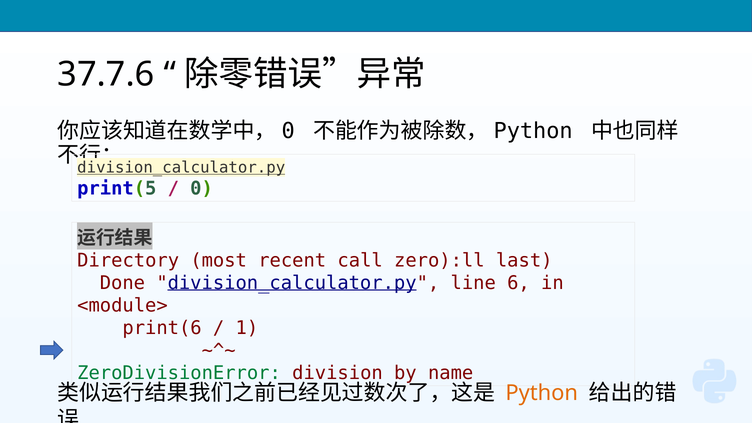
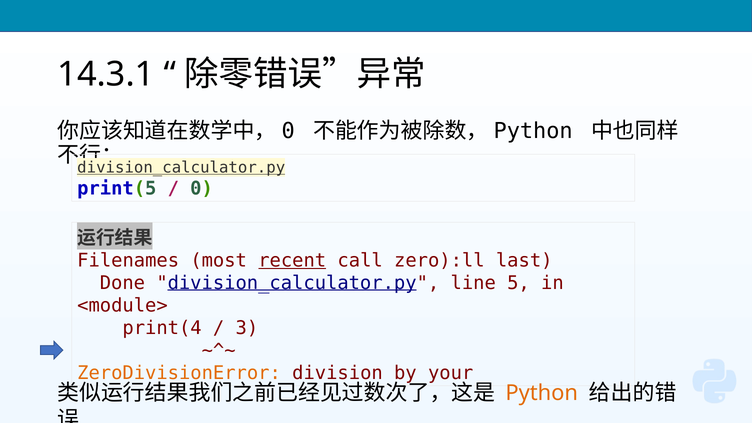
37.7.6: 37.7.6 -> 14.3.1
Directory: Directory -> Filenames
recent underline: none -> present
6: 6 -> 5
print(6: print(6 -> print(4
1: 1 -> 3
ZeroDivisionError colour: green -> orange
name: name -> your
